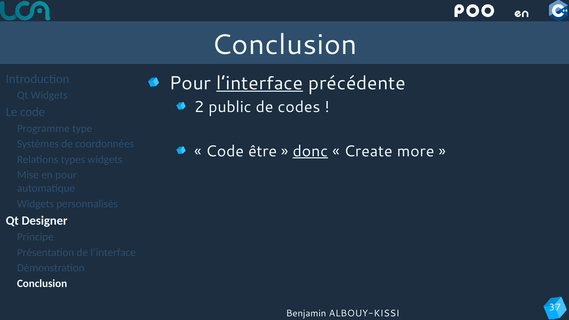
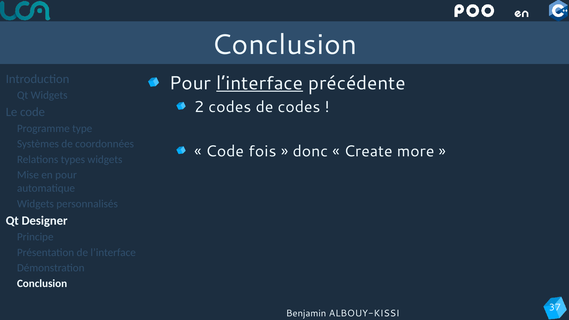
2 public: public -> codes
être: être -> fois
donc underline: present -> none
